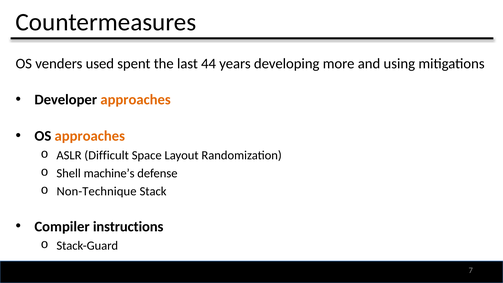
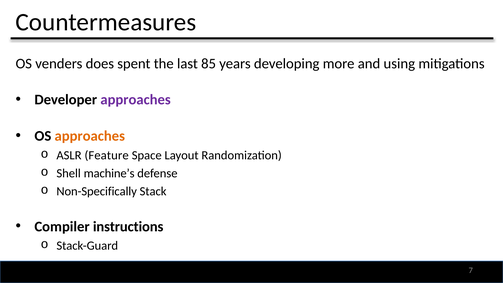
used: used -> does
44: 44 -> 85
approaches at (136, 100) colour: orange -> purple
Difficult: Difficult -> Feature
Non-Technique: Non-Technique -> Non-Specifically
